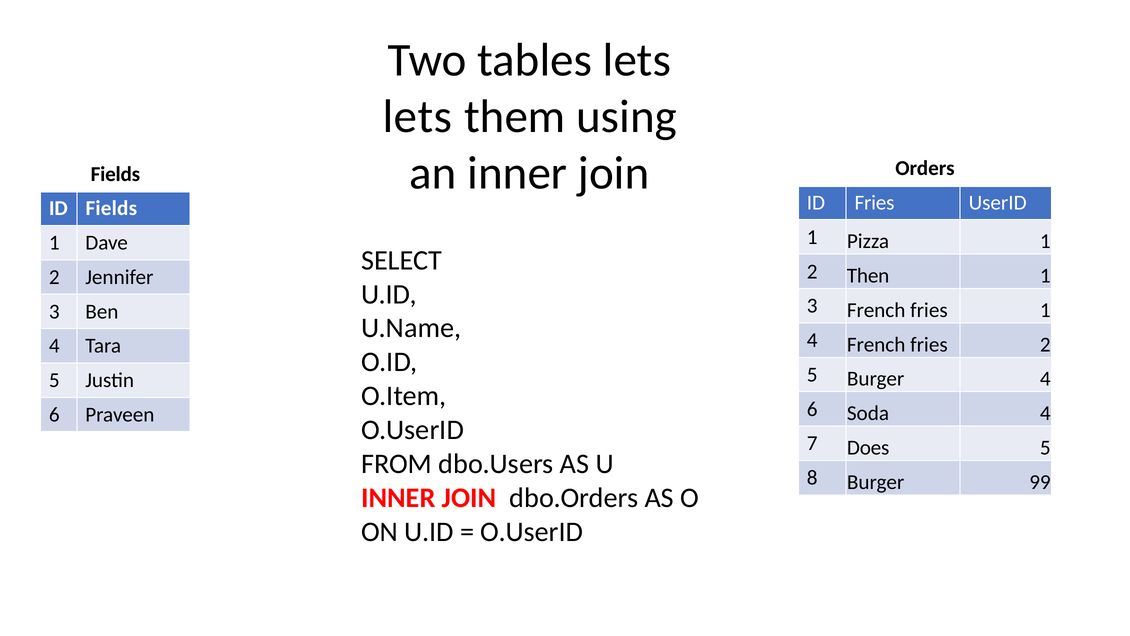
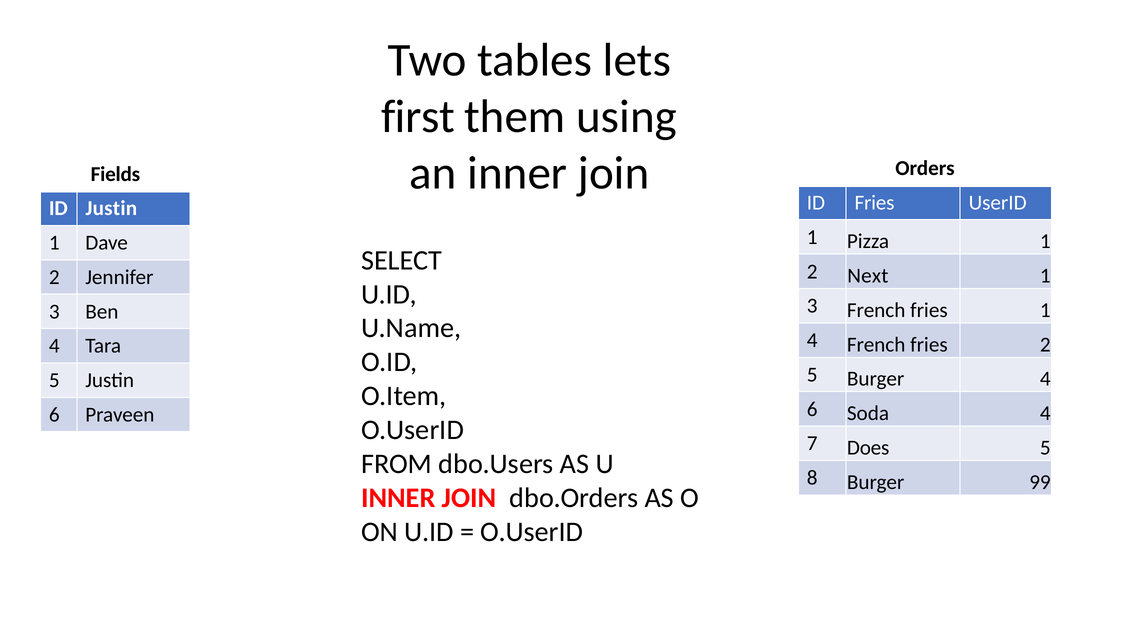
lets at (418, 117): lets -> first
ID Fields: Fields -> Justin
Then: Then -> Next
